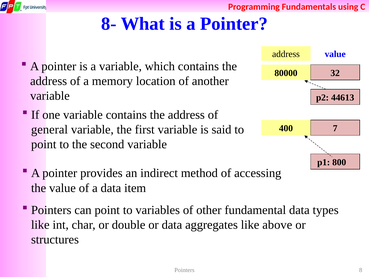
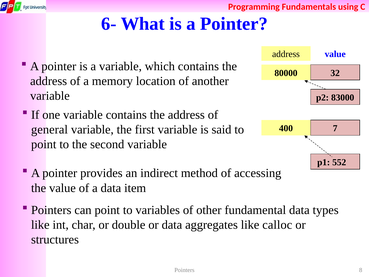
8-: 8- -> 6-
44613: 44613 -> 83000
800: 800 -> 552
above: above -> calloc
